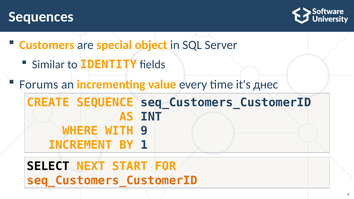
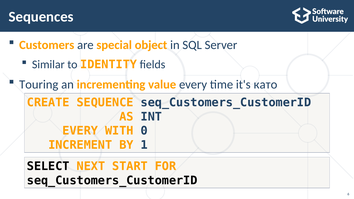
Forums: Forums -> Touring
днес: днес -> като
WHERE at (80, 131): WHERE -> EVERY
9: 9 -> 0
seq_Customers_CustomerID at (112, 181) colour: orange -> black
